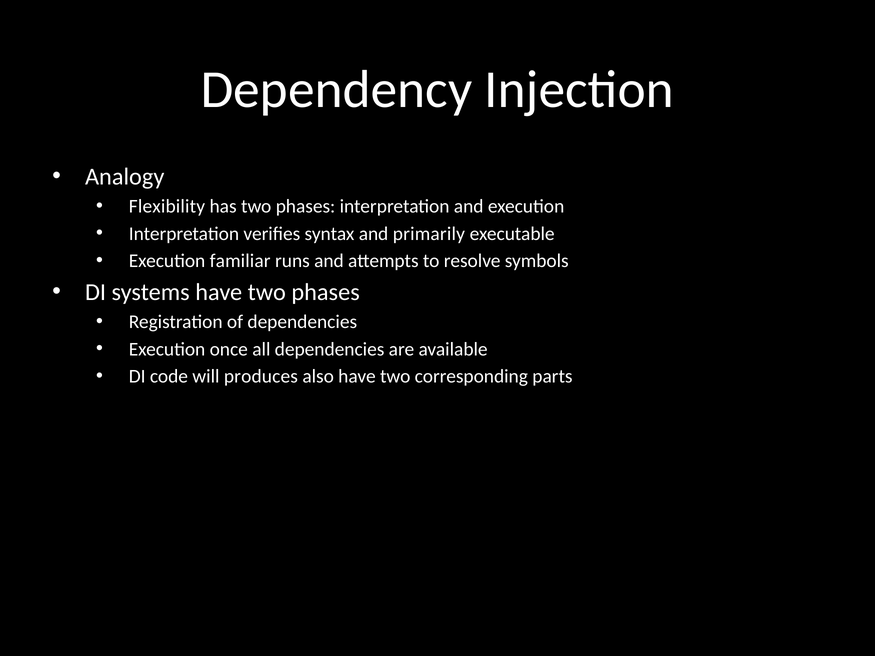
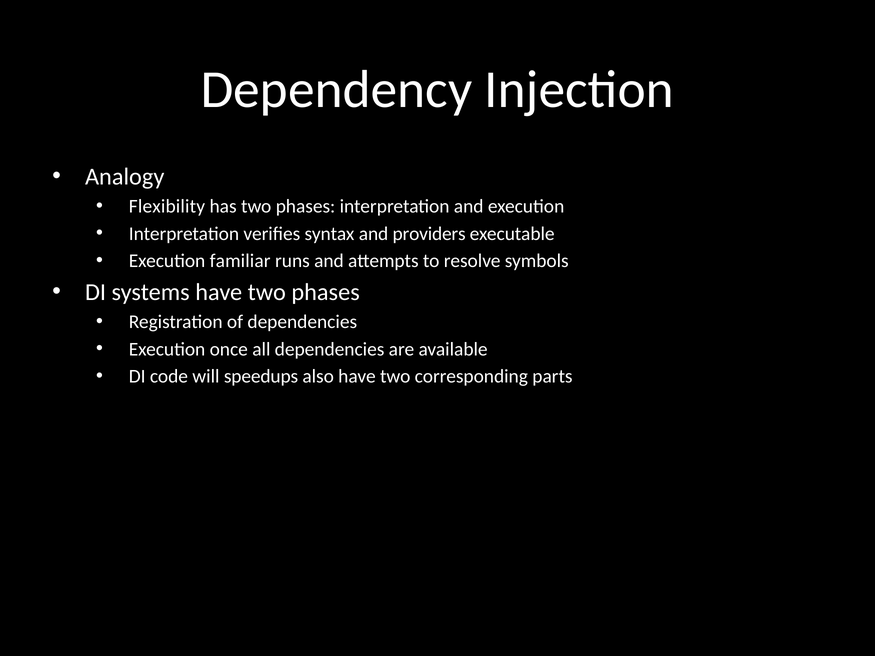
primarily: primarily -> providers
produces: produces -> speedups
